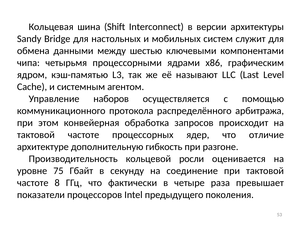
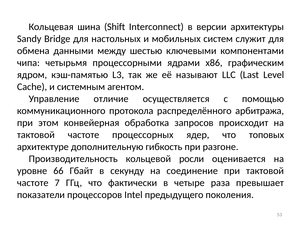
наборов: наборов -> отличие
отличие: отличие -> топовых
75: 75 -> 66
8: 8 -> 7
